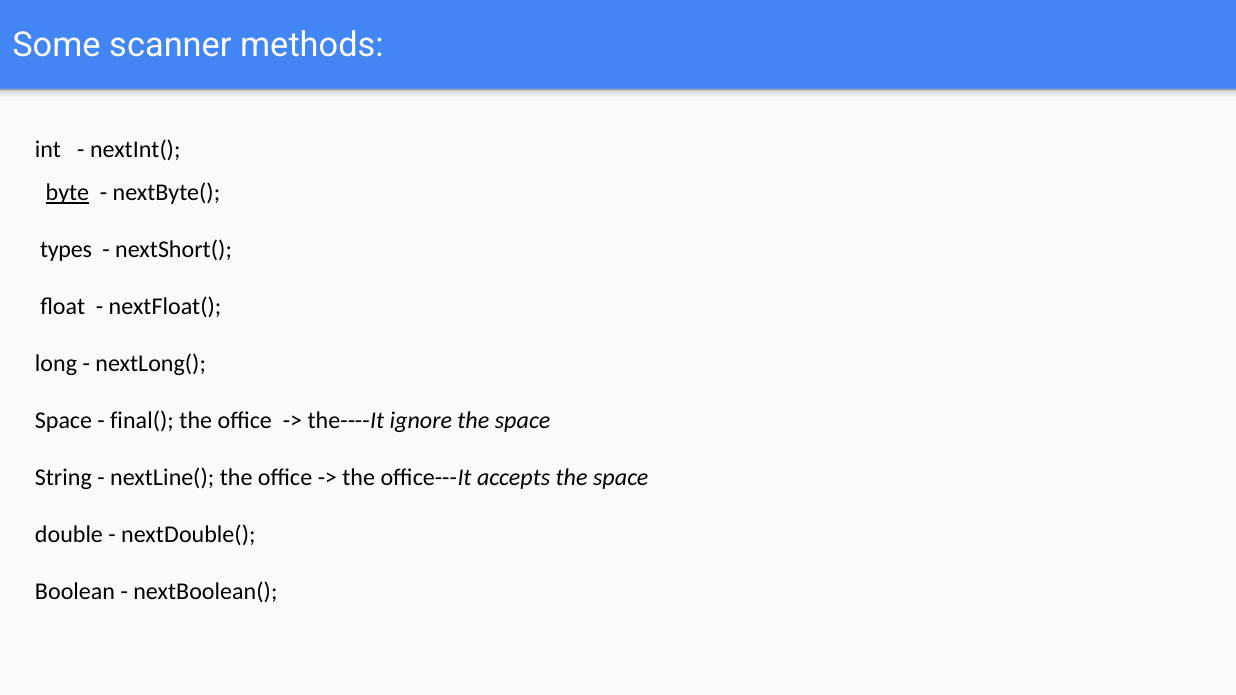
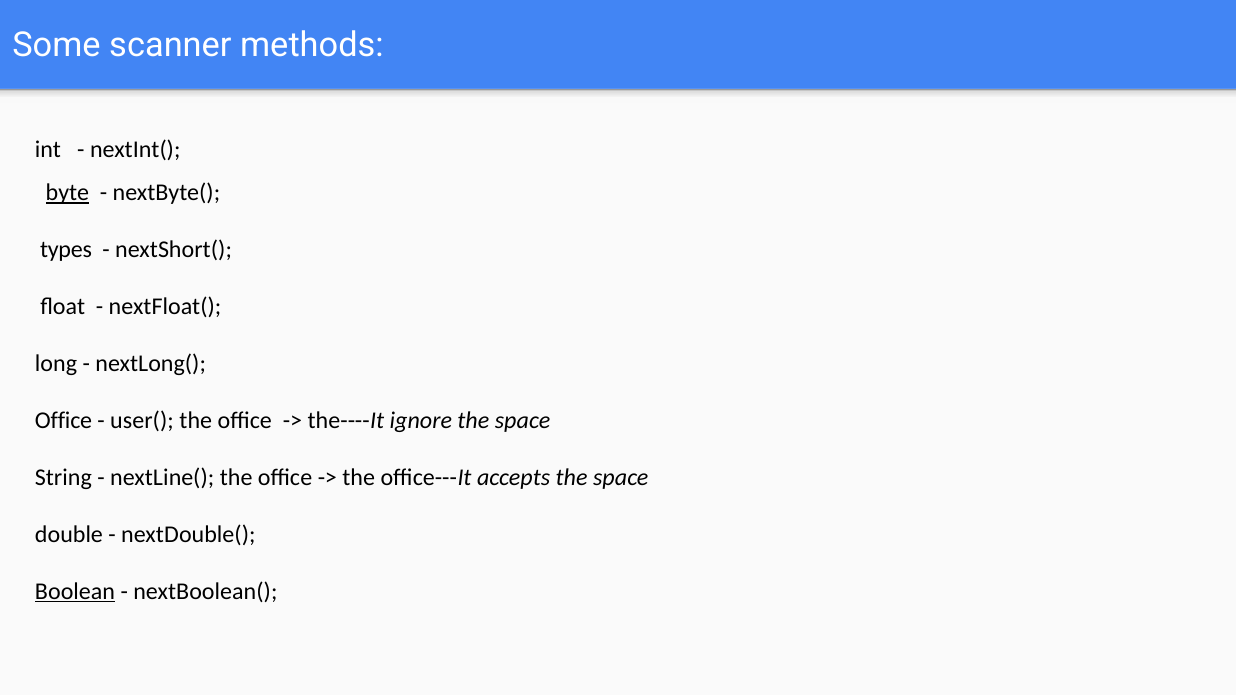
Space at (64, 421): Space -> Office
final(: final( -> user(
Boolean underline: none -> present
